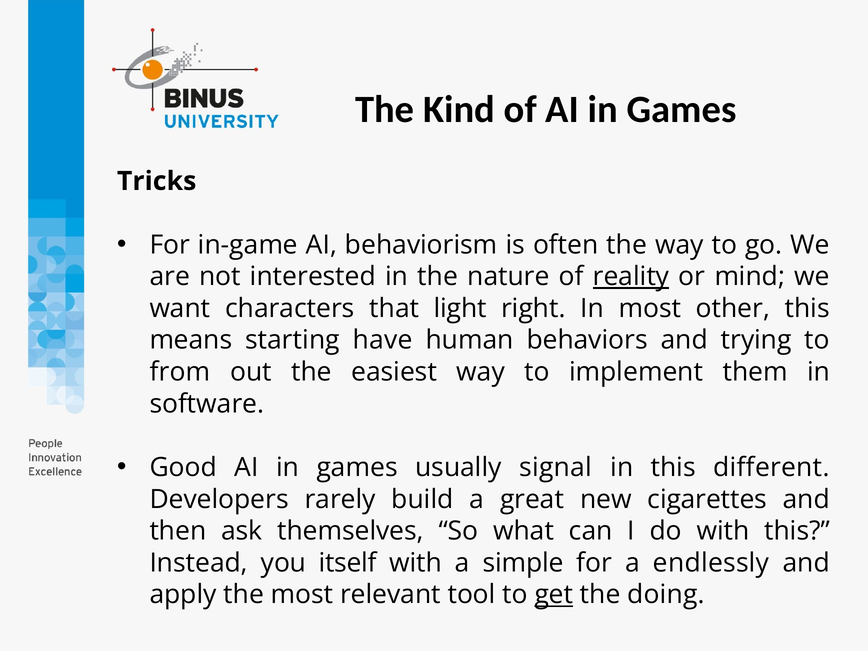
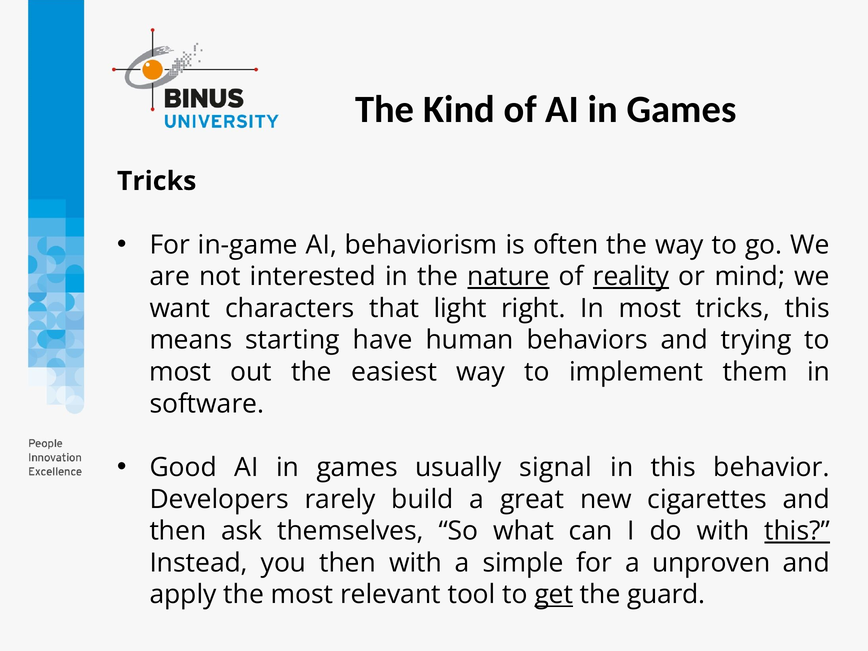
nature underline: none -> present
most other: other -> tricks
from at (180, 372): from -> most
different: different -> behavior
this at (797, 531) underline: none -> present
you itself: itself -> then
endlessly: endlessly -> unproven
doing: doing -> guard
